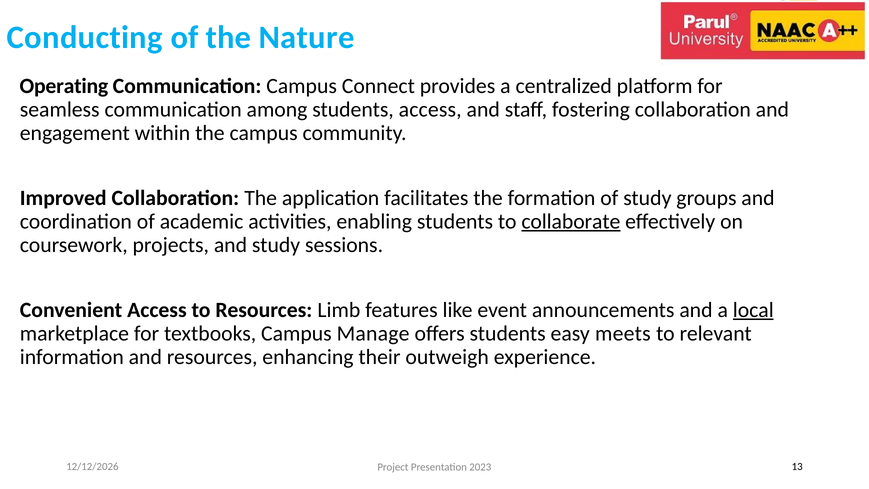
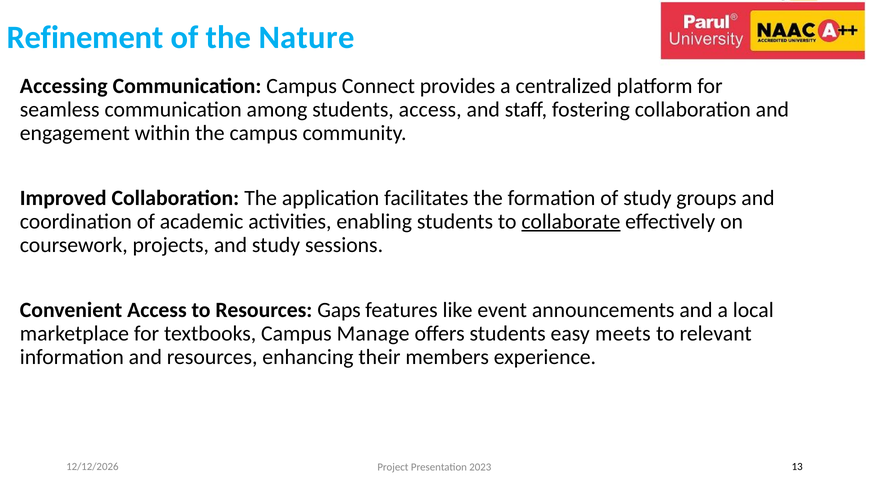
Conducting: Conducting -> Refinement
Operating: Operating -> Accessing
Limb: Limb -> Gaps
local underline: present -> none
outweigh: outweigh -> members
